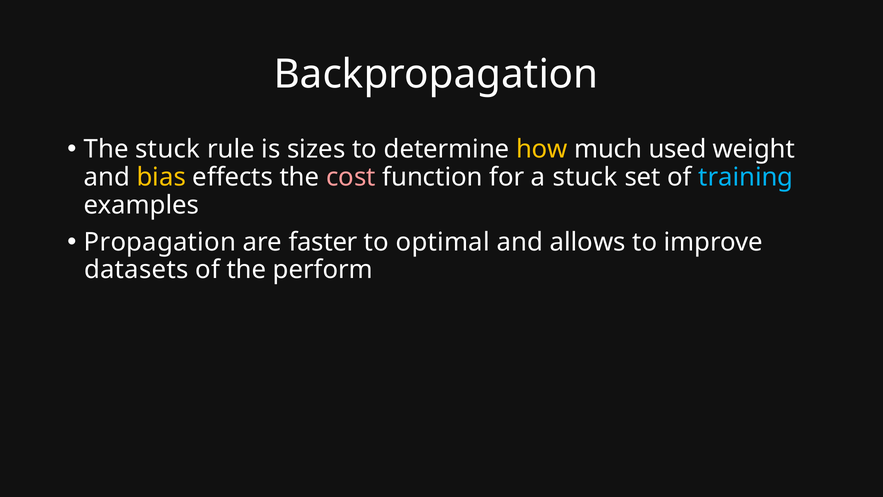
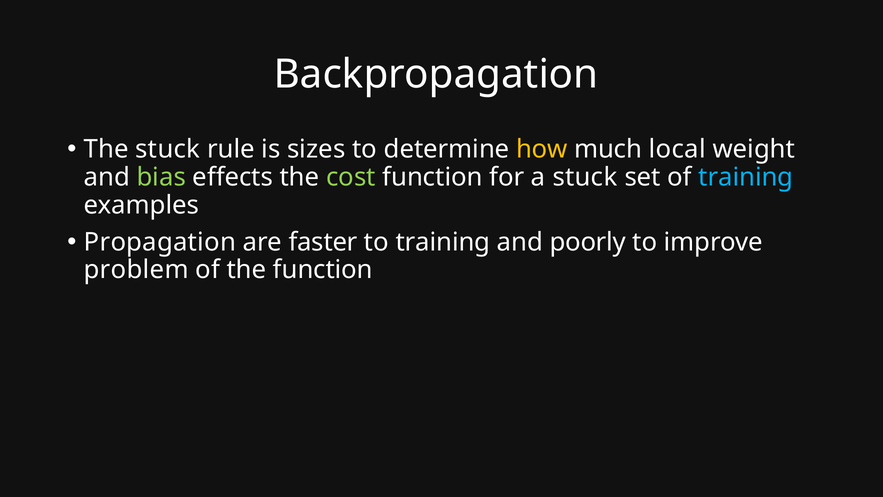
used: used -> local
bias colour: yellow -> light green
cost colour: pink -> light green
to optimal: optimal -> training
allows: allows -> poorly
datasets: datasets -> problem
the perform: perform -> function
